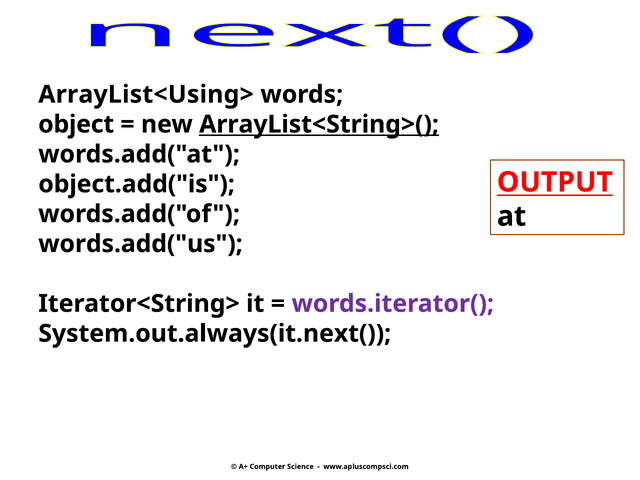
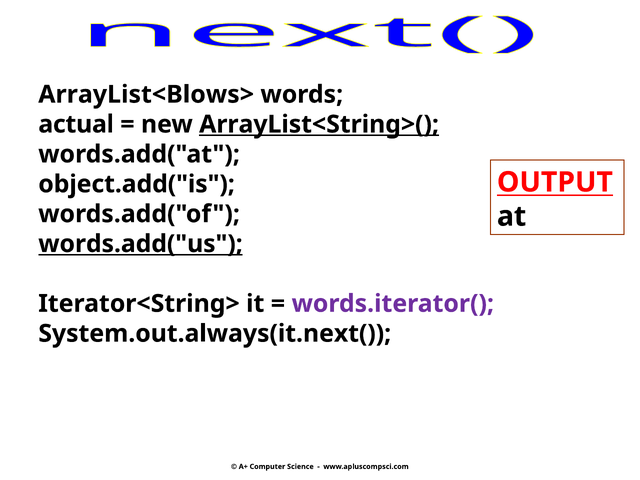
ArrayList<Using>: ArrayList<Using> -> ArrayList<Blows>
object: object -> actual
words.add("us underline: none -> present
